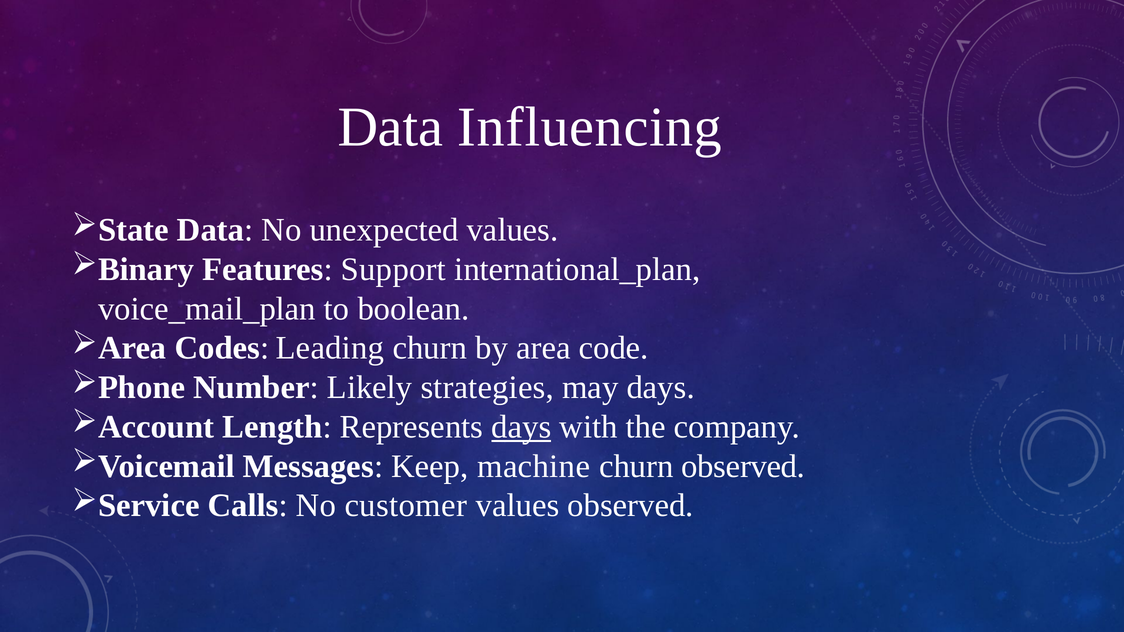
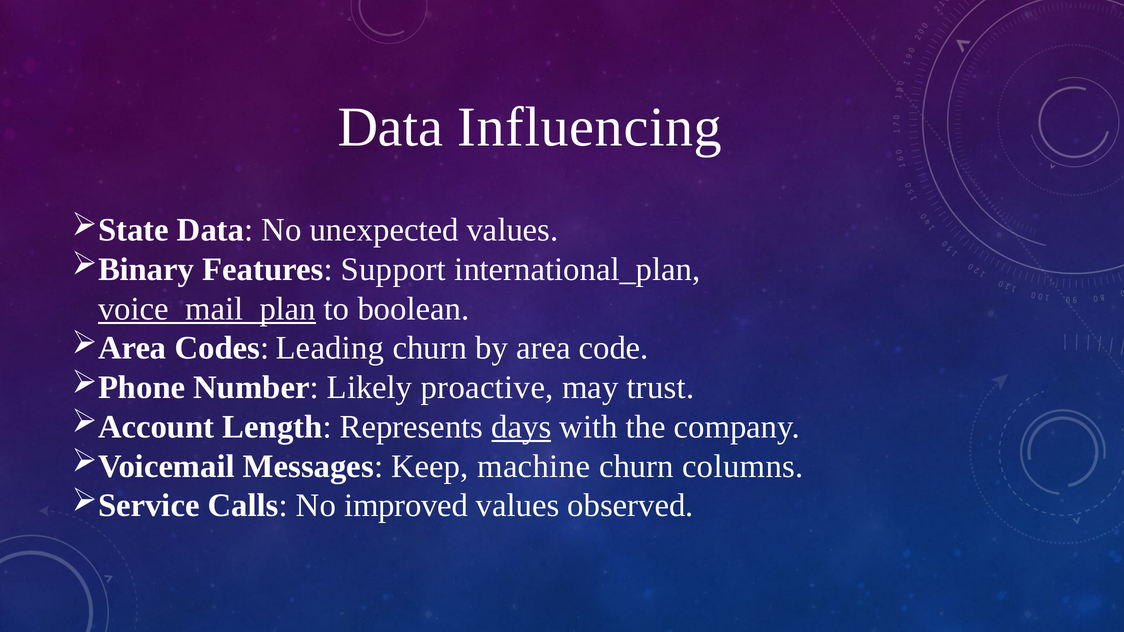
voice_mail_plan underline: none -> present
strategies: strategies -> proactive
may days: days -> trust
churn observed: observed -> columns
customer: customer -> improved
